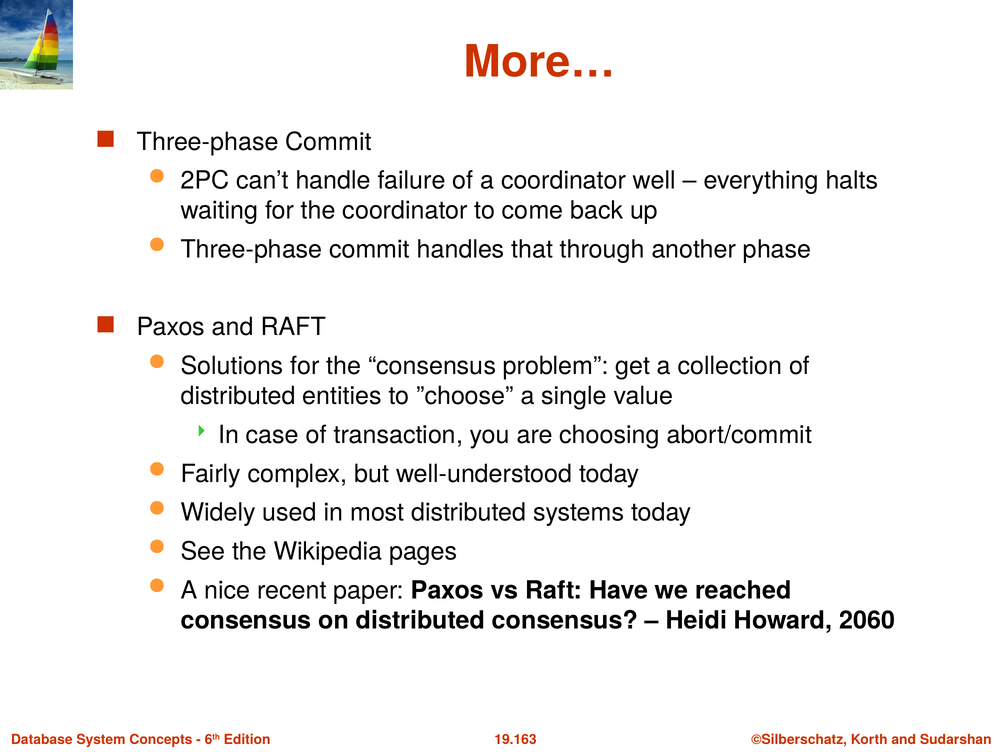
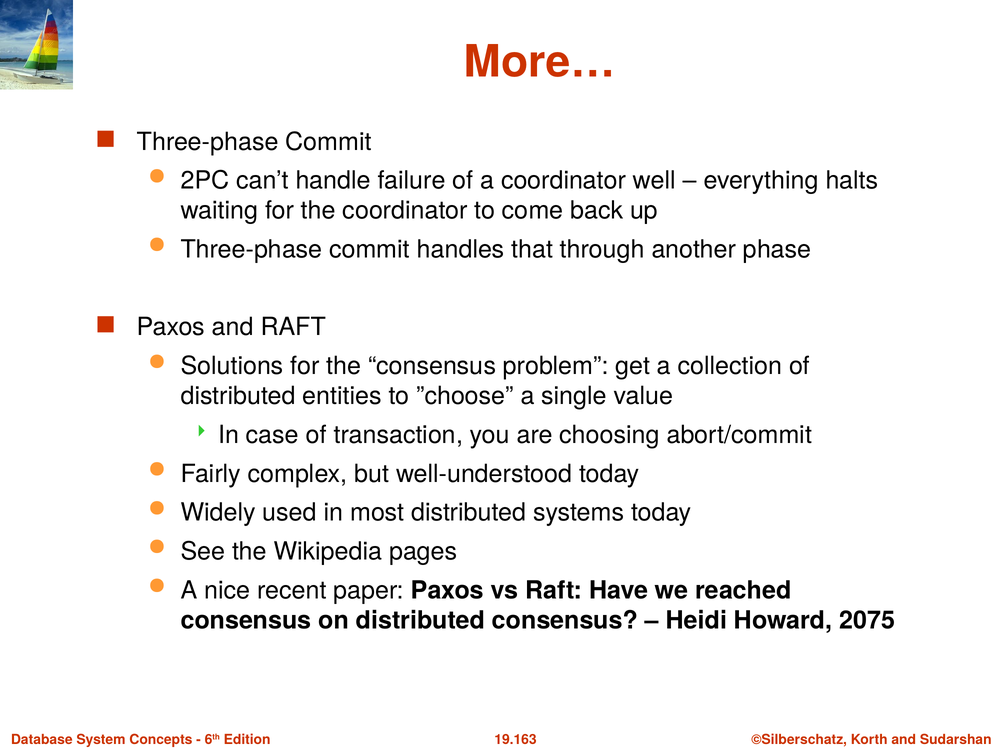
2060: 2060 -> 2075
